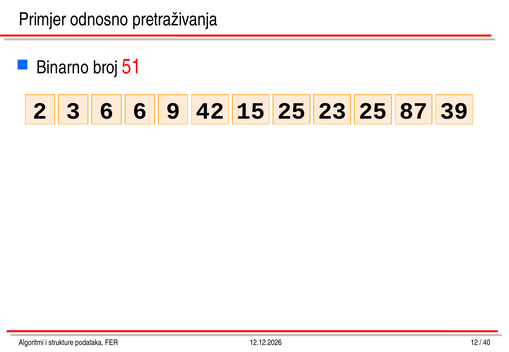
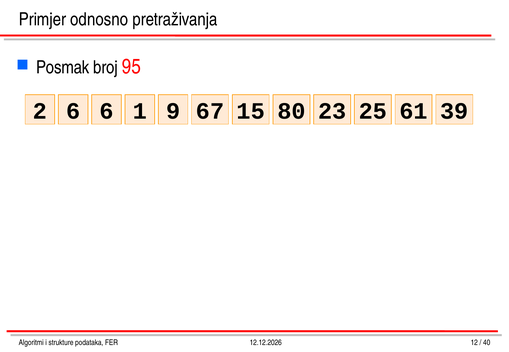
Binarno: Binarno -> Posmak
51: 51 -> 95
2 3: 3 -> 6
6 6: 6 -> 1
42: 42 -> 67
15 25: 25 -> 80
87: 87 -> 61
